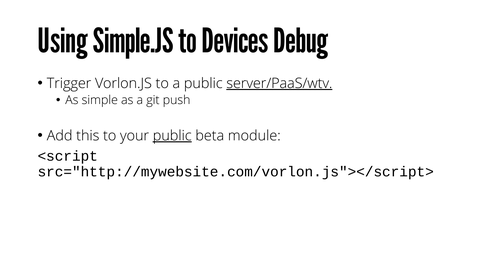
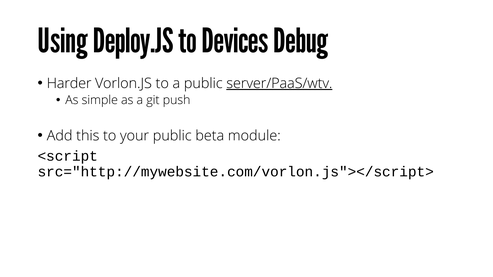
Simple.JS: Simple.JS -> Deploy.JS
Trigger: Trigger -> Harder
public at (172, 136) underline: present -> none
